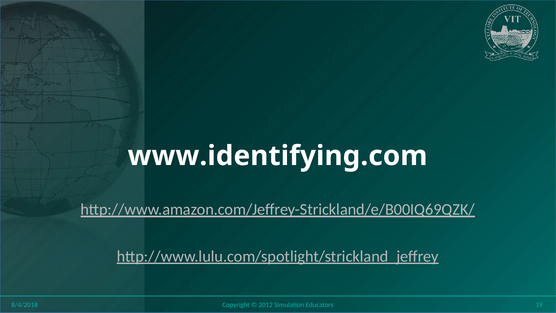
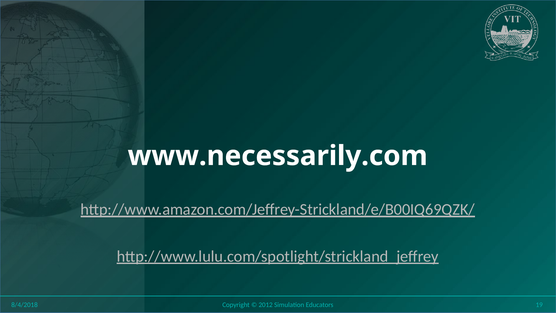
www.identifying.com: www.identifying.com -> www.necessarily.com
